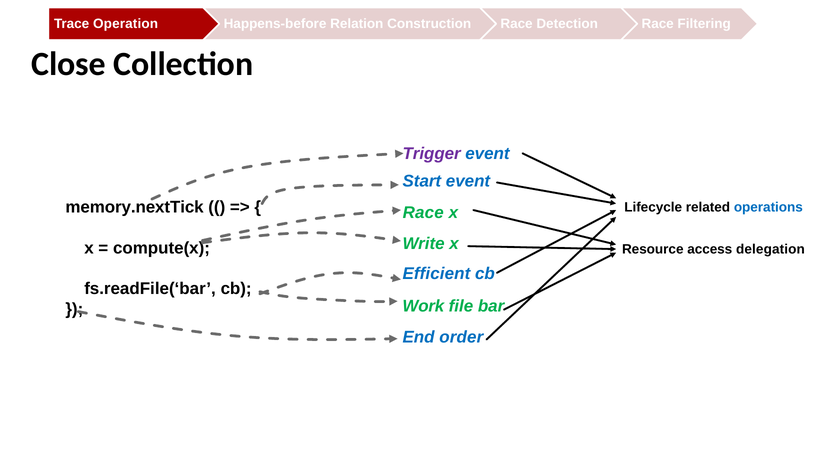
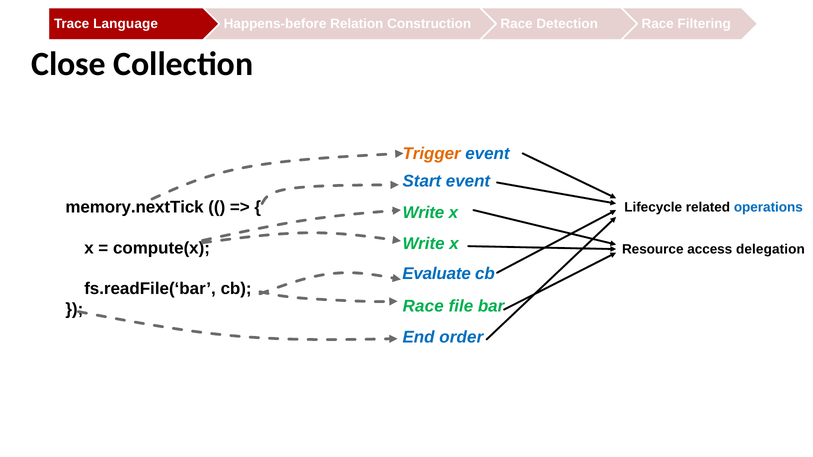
Operation: Operation -> Language
Trigger colour: purple -> orange
Race at (423, 213): Race -> Write
Efficient: Efficient -> Evaluate
Work at (423, 306): Work -> Race
